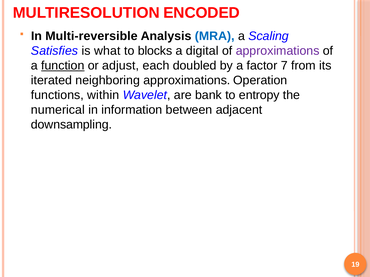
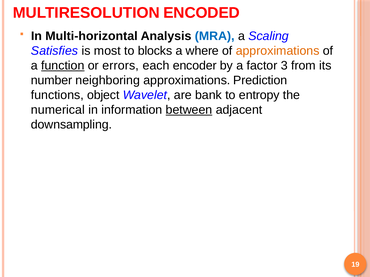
Multi-reversible: Multi-reversible -> Multi-horizontal
what: what -> most
digital: digital -> where
approximations at (278, 51) colour: purple -> orange
adjust: adjust -> errors
doubled: doubled -> encoder
7: 7 -> 3
iterated: iterated -> number
Operation: Operation -> Prediction
within: within -> object
between underline: none -> present
